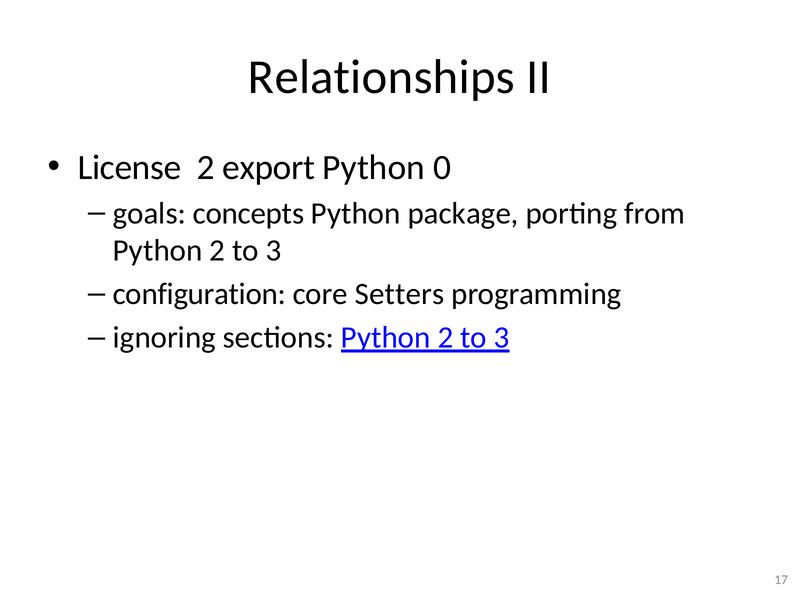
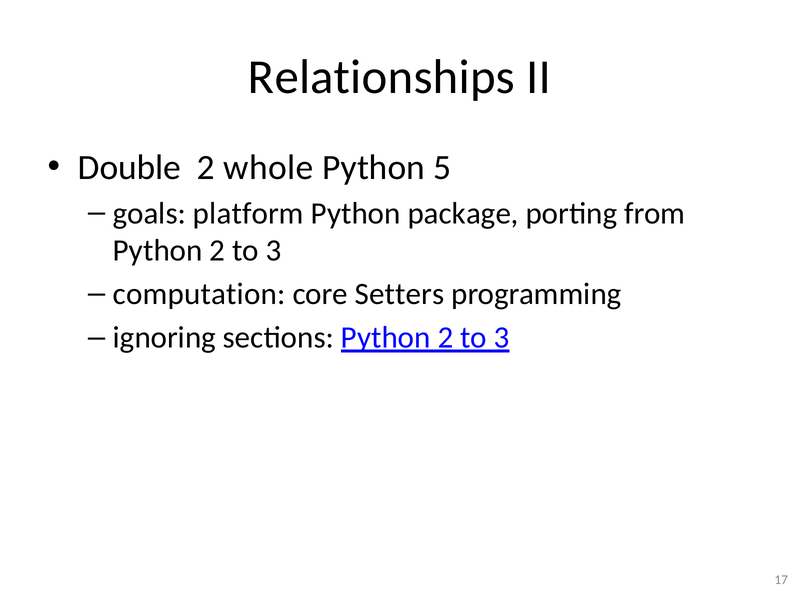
License: License -> Double
export: export -> whole
0: 0 -> 5
concepts: concepts -> platform
configuration: configuration -> computation
